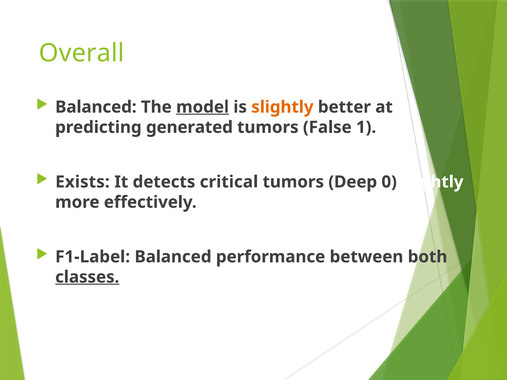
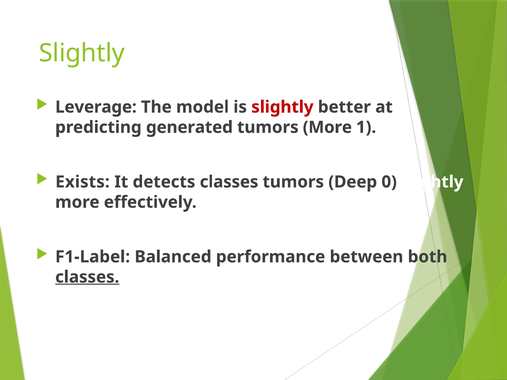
Overall at (82, 53): Overall -> Slightly
Balanced at (96, 107): Balanced -> Leverage
model underline: present -> none
slightly at (282, 107) colour: orange -> red
tumors False: False -> More
detects critical: critical -> classes
